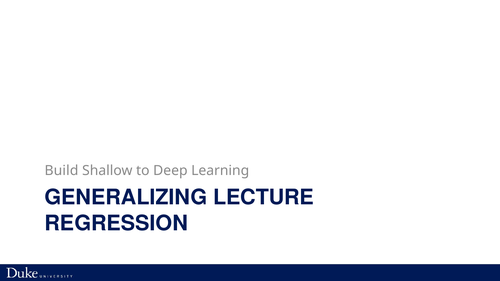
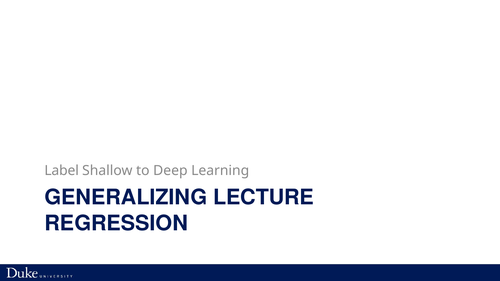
Build: Build -> Label
